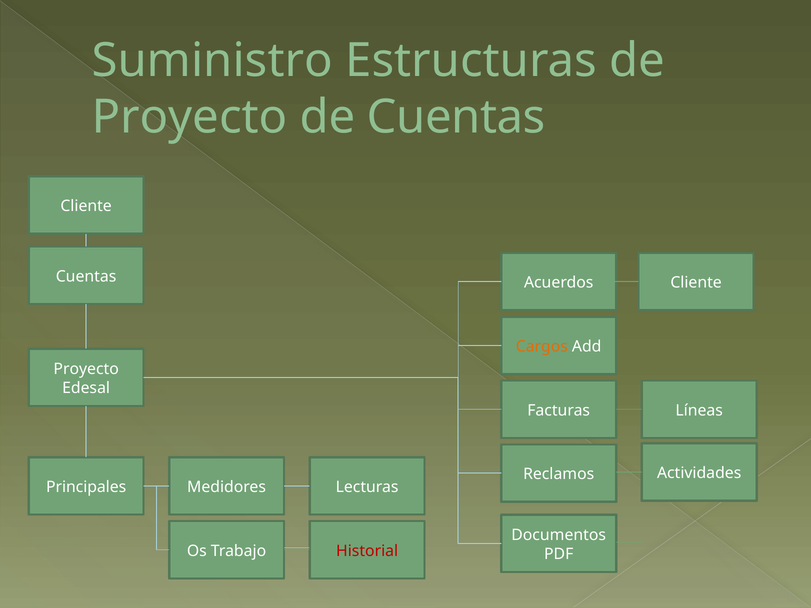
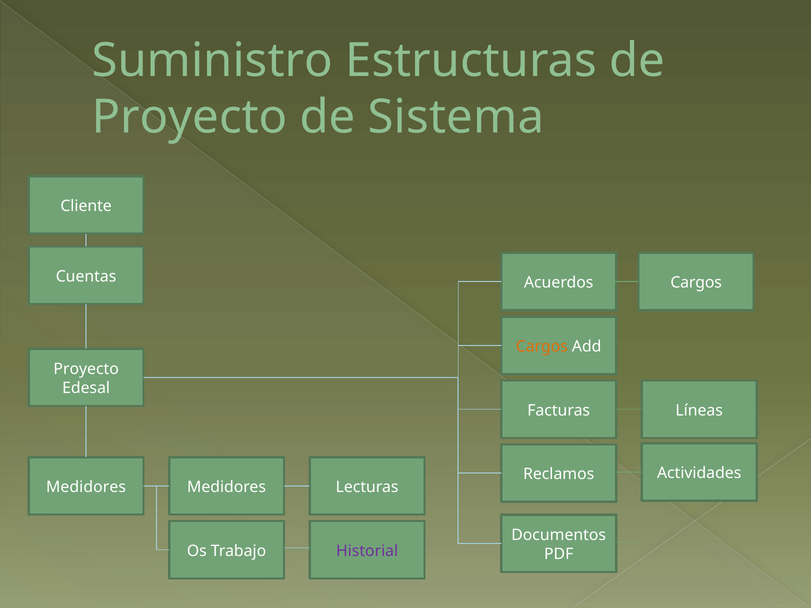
de Cuentas: Cuentas -> Sistema
Cliente at (696, 283): Cliente -> Cargos
Principales at (86, 487): Principales -> Medidores
Historial colour: red -> purple
